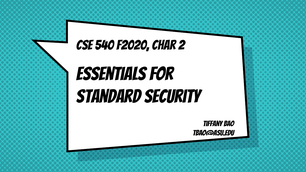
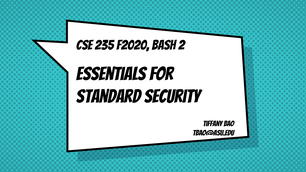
540: 540 -> 235
Char: Char -> Bash
